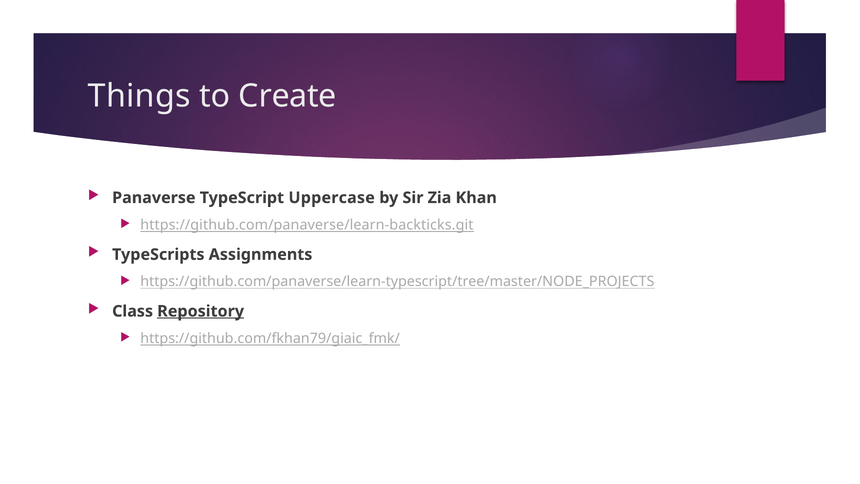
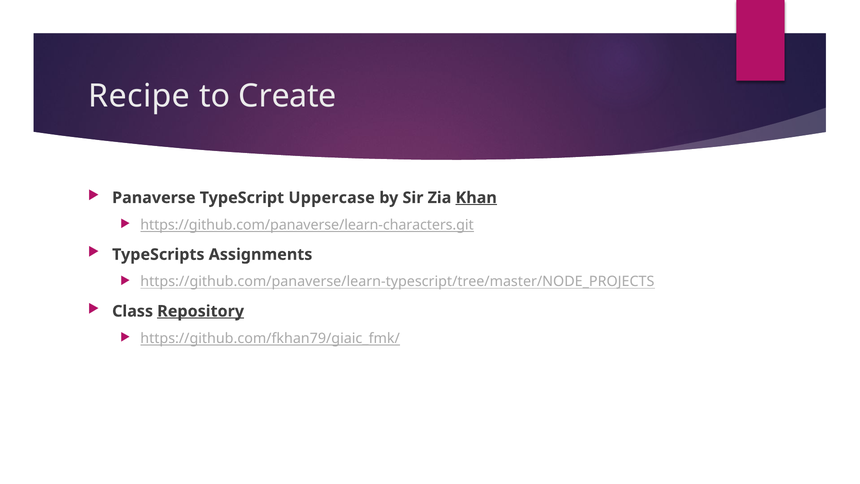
Things: Things -> Recipe
Khan underline: none -> present
https://github.com/panaverse/learn-backticks.git: https://github.com/panaverse/learn-backticks.git -> https://github.com/panaverse/learn-characters.git
